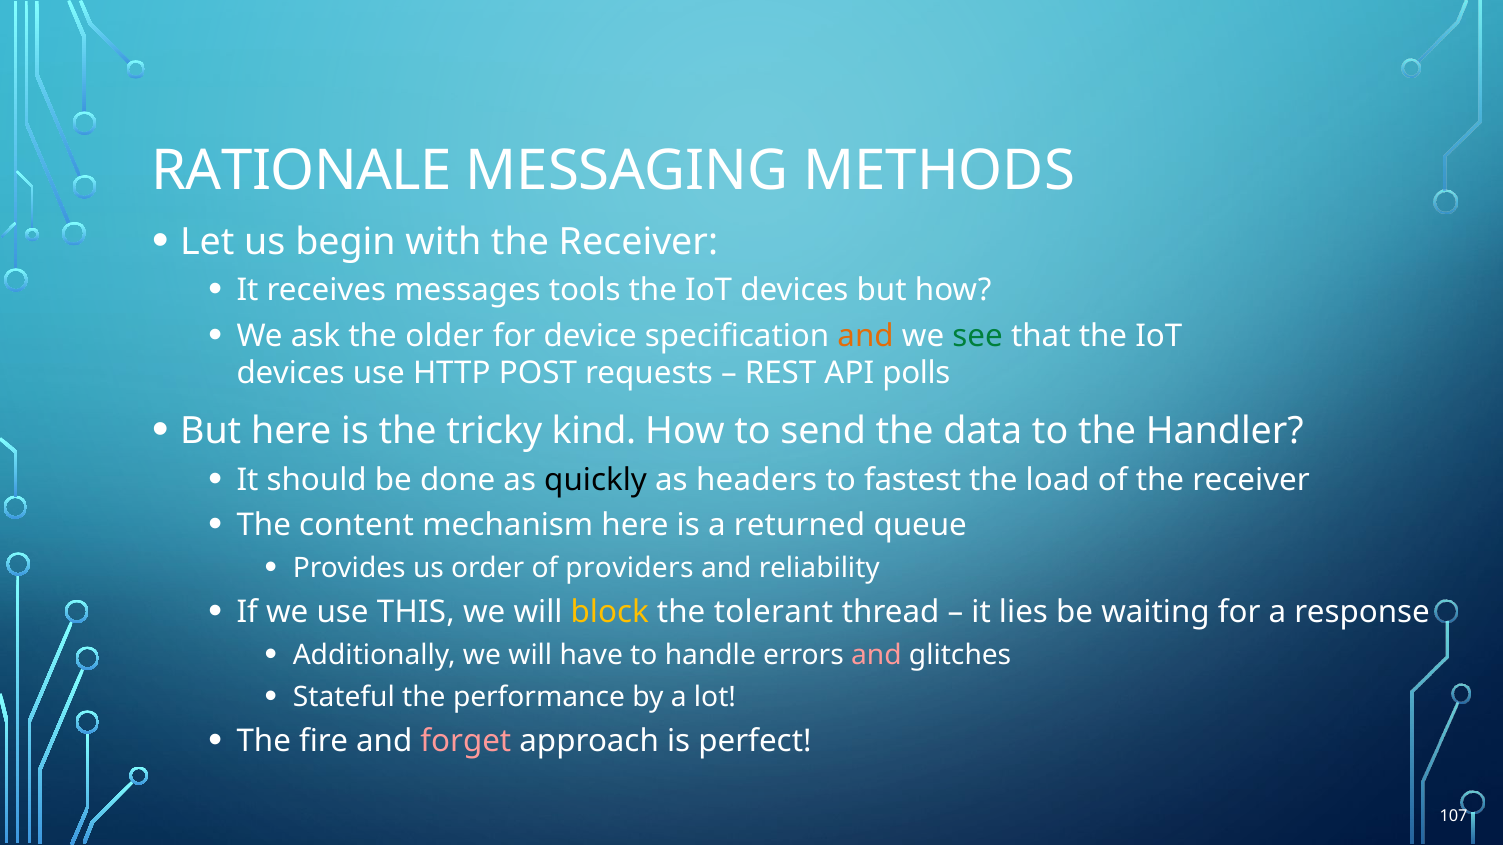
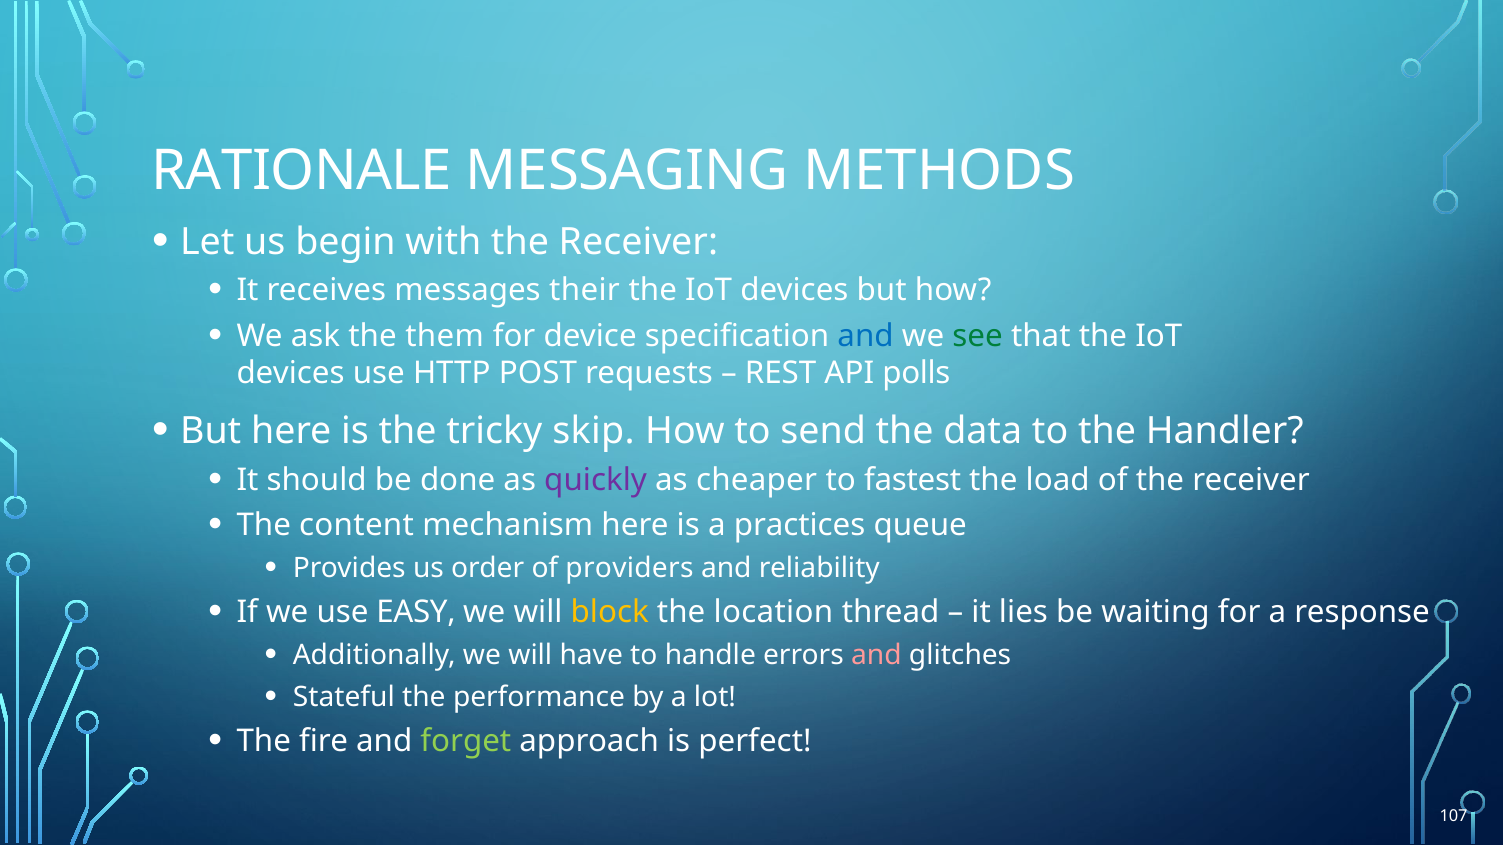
tools: tools -> their
older: older -> them
and at (866, 336) colour: orange -> blue
kind: kind -> skip
quickly colour: black -> purple
headers: headers -> cheaper
returned: returned -> practices
THIS: THIS -> EASY
tolerant: tolerant -> location
forget colour: pink -> light green
